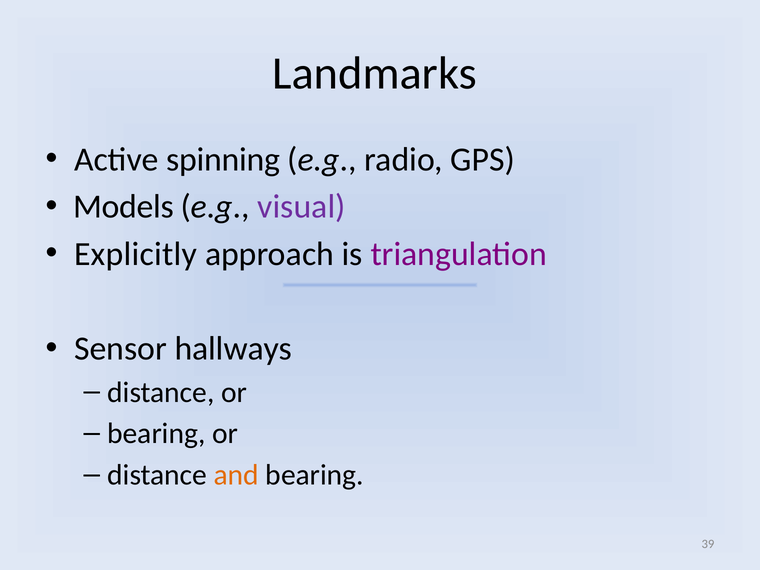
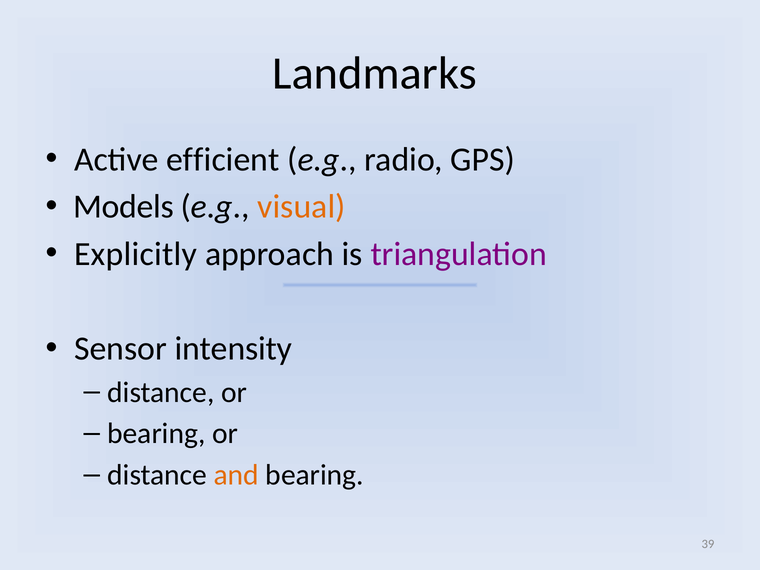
spinning: spinning -> efficient
visual colour: purple -> orange
hallways: hallways -> intensity
